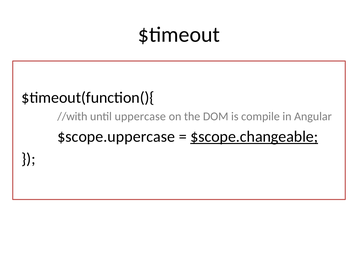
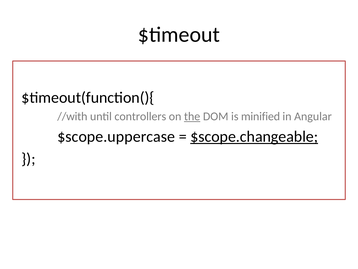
uppercase: uppercase -> controllers
the underline: none -> present
compile: compile -> minified
